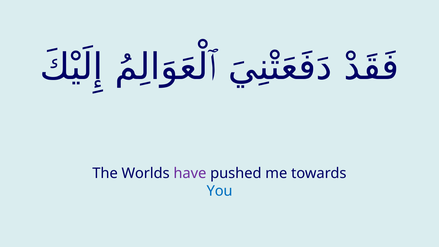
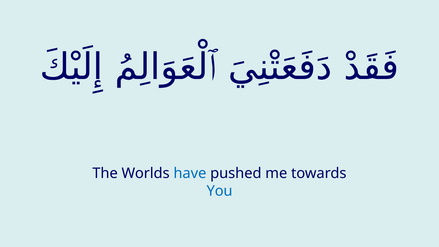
have colour: purple -> blue
